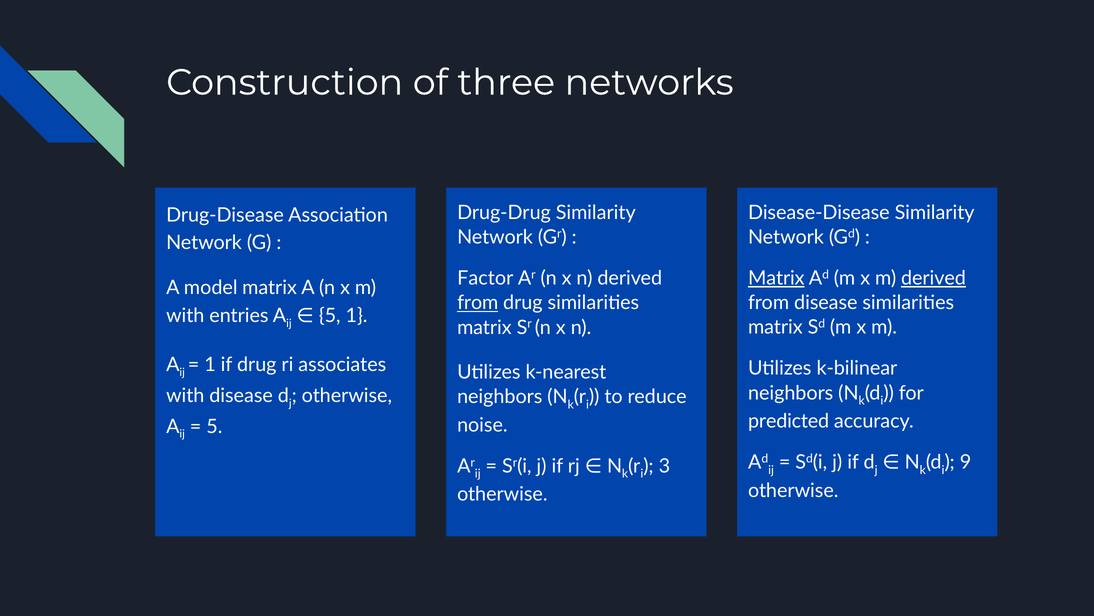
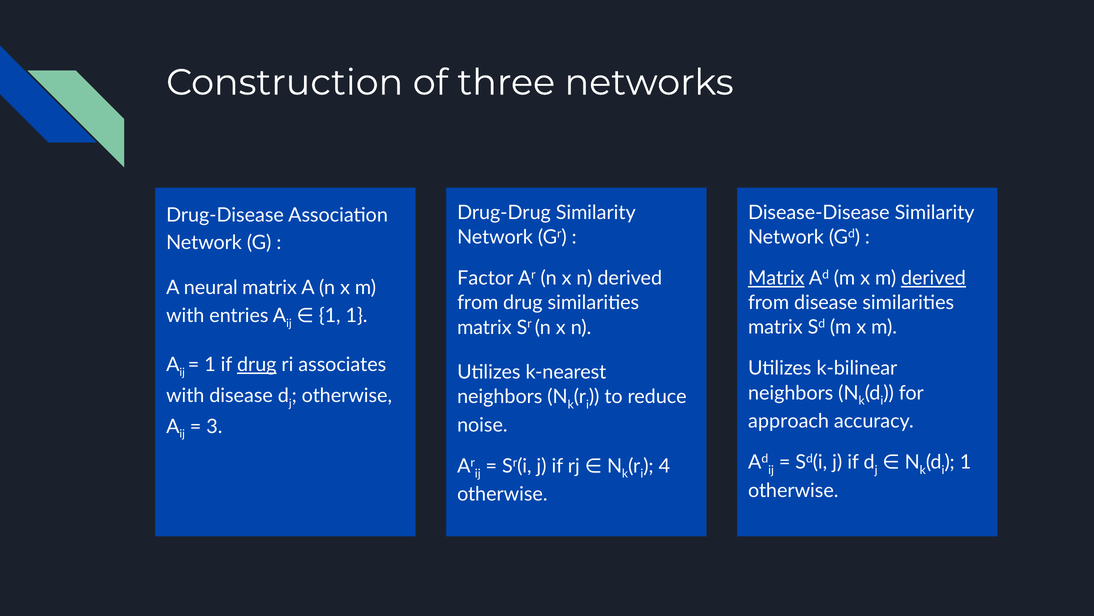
model: model -> neural
from at (478, 303) underline: present -> none
5 at (330, 315): 5 -> 1
drug at (257, 364) underline: none -> present
predicted: predicted -> approach
5 at (214, 426): 5 -> 3
9 at (966, 462): 9 -> 1
3: 3 -> 4
